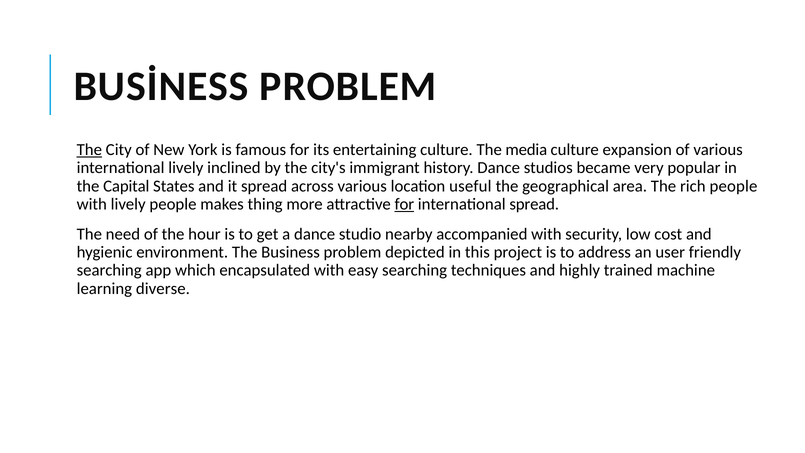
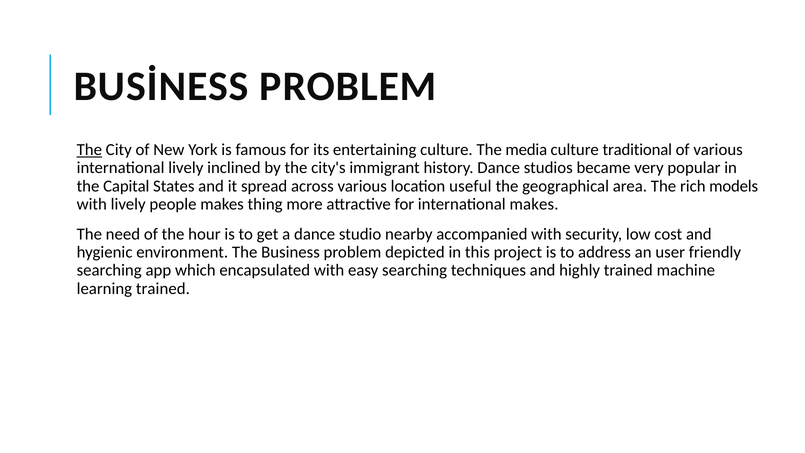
expansion: expansion -> traditional
rich people: people -> models
for at (404, 204) underline: present -> none
international spread: spread -> makes
learning diverse: diverse -> trained
